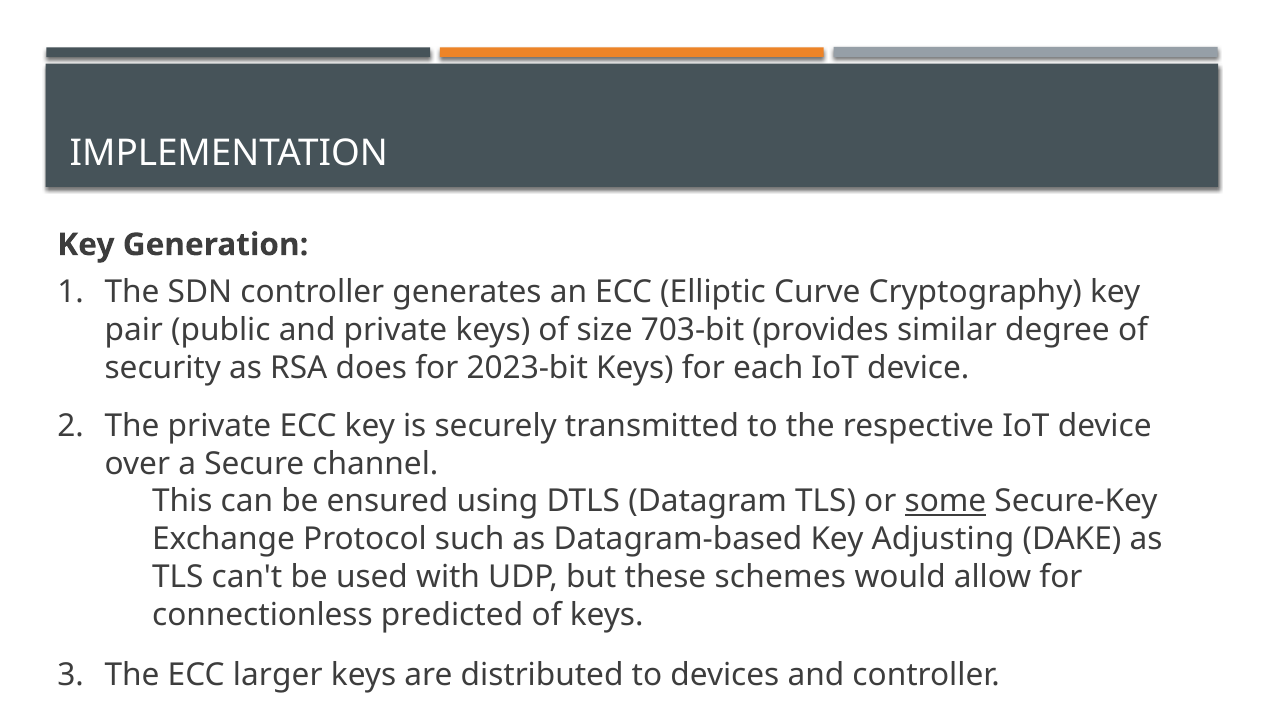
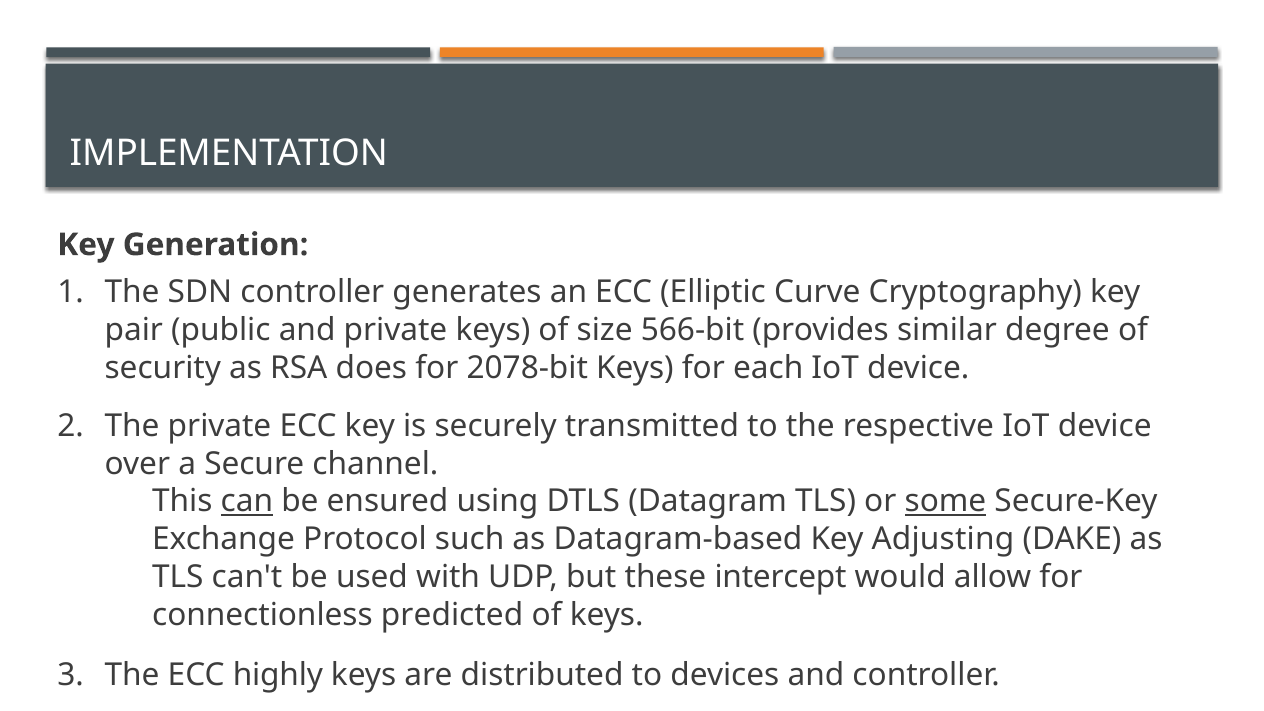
703-bit: 703-bit -> 566-bit
2023-bit: 2023-bit -> 2078-bit
can underline: none -> present
schemes: schemes -> intercept
larger: larger -> highly
